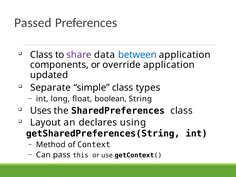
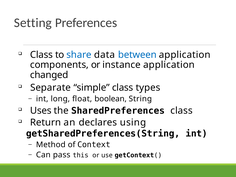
Passed: Passed -> Setting
share colour: purple -> blue
override: override -> instance
updated: updated -> changed
Layout: Layout -> Return
